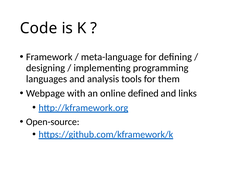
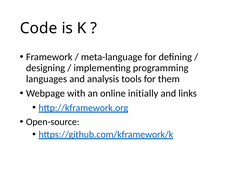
defined: defined -> initially
